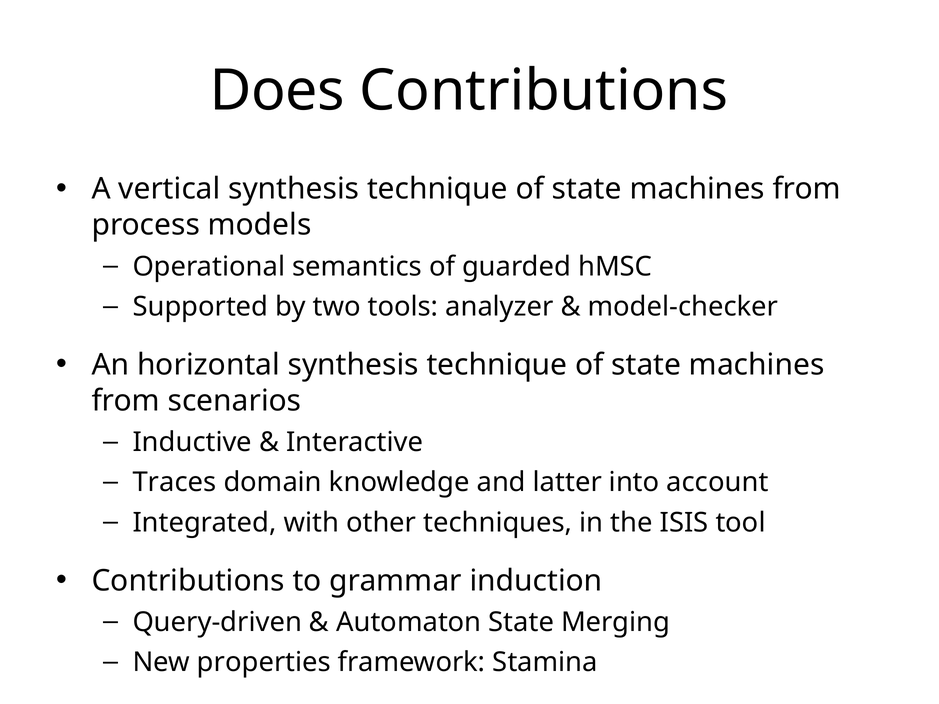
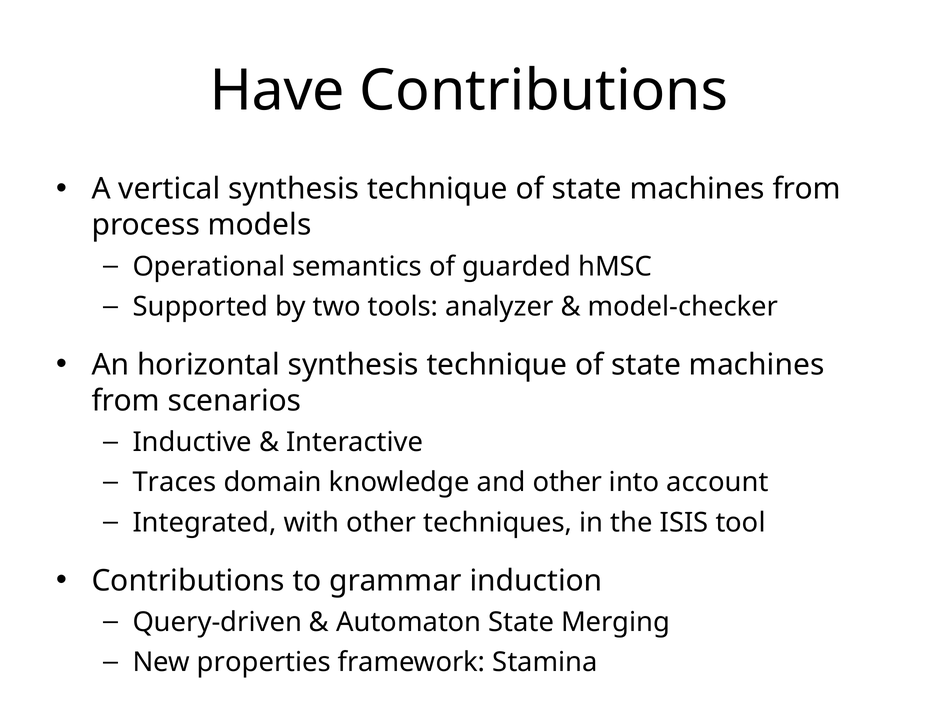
Does: Does -> Have
and latter: latter -> other
